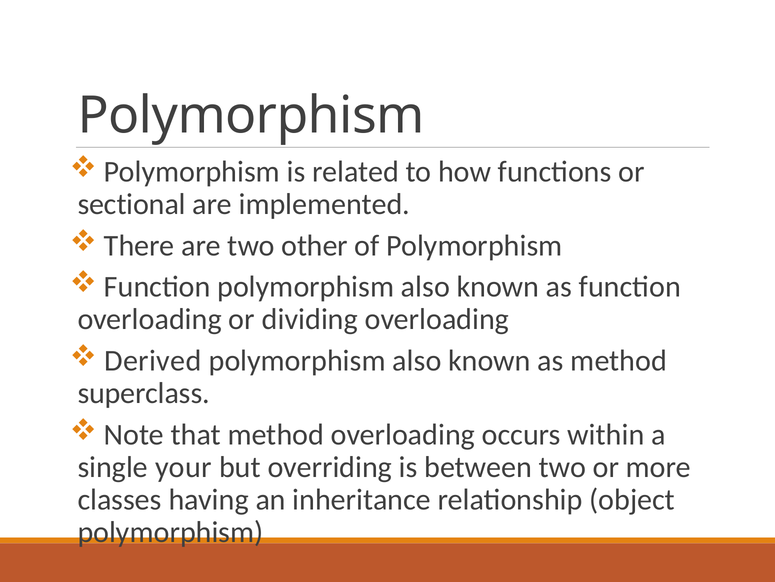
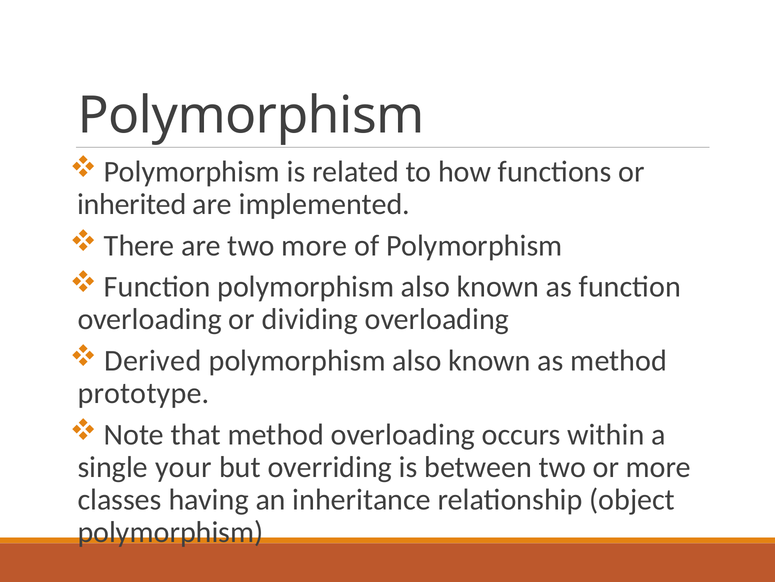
sectional: sectional -> inherited
two other: other -> more
superclass: superclass -> prototype
